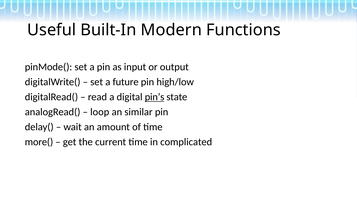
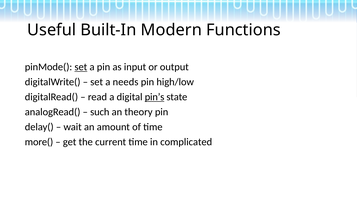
set at (81, 67) underline: none -> present
future: future -> needs
loop: loop -> such
similar: similar -> theory
